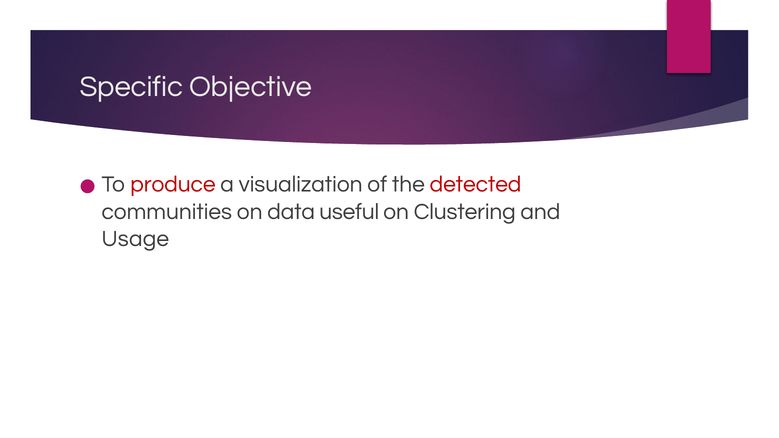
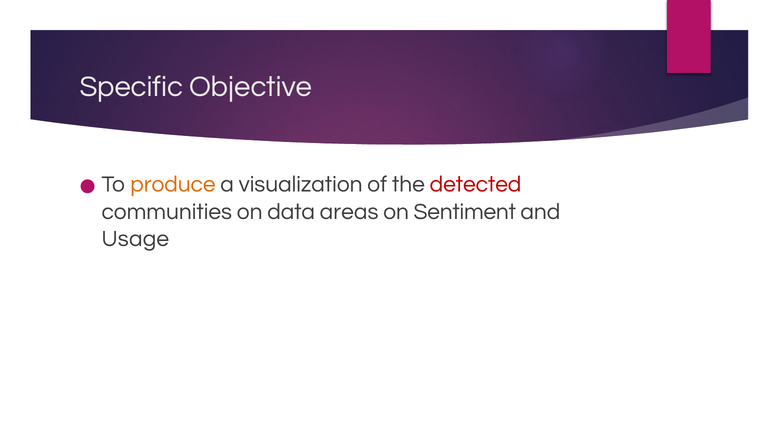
produce colour: red -> orange
useful: useful -> areas
Clustering: Clustering -> Sentiment
